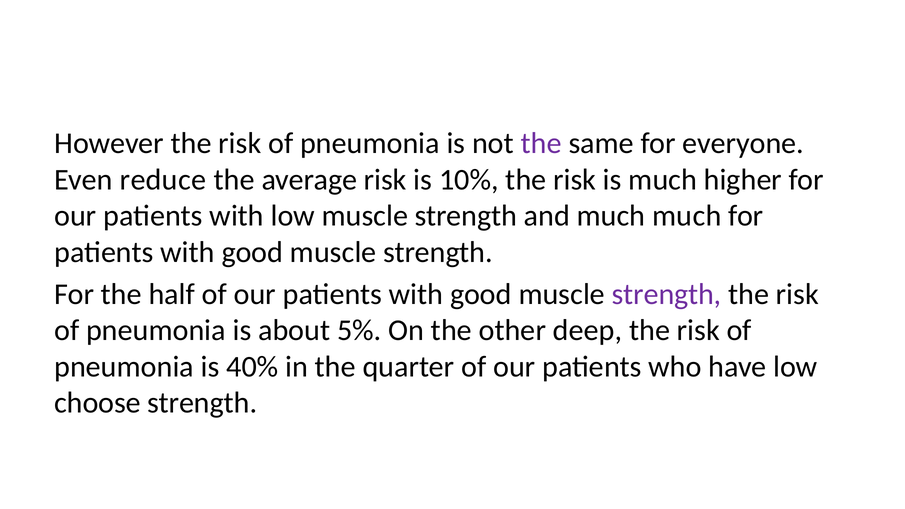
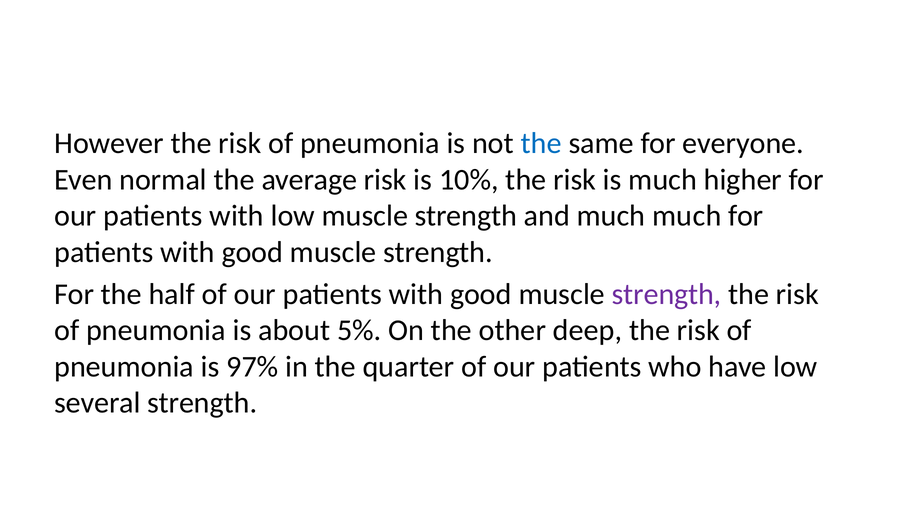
the at (541, 144) colour: purple -> blue
reduce: reduce -> normal
40%: 40% -> 97%
choose: choose -> several
